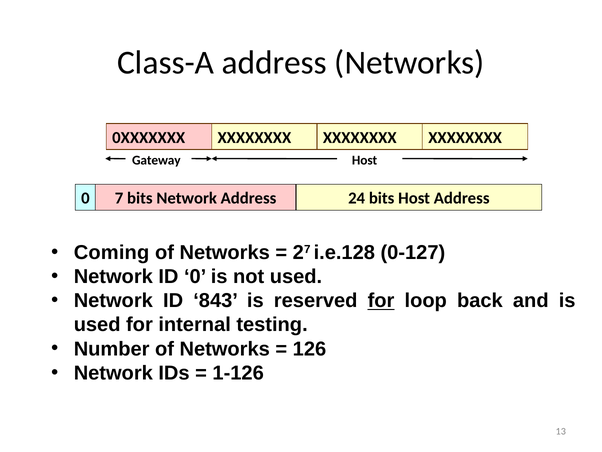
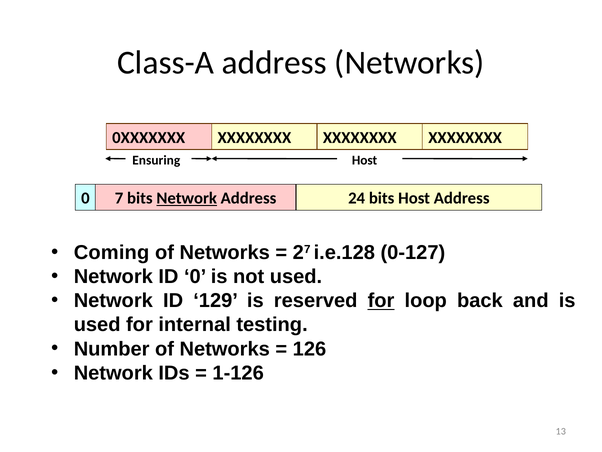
Gateway: Gateway -> Ensuring
Network at (187, 198) underline: none -> present
843: 843 -> 129
